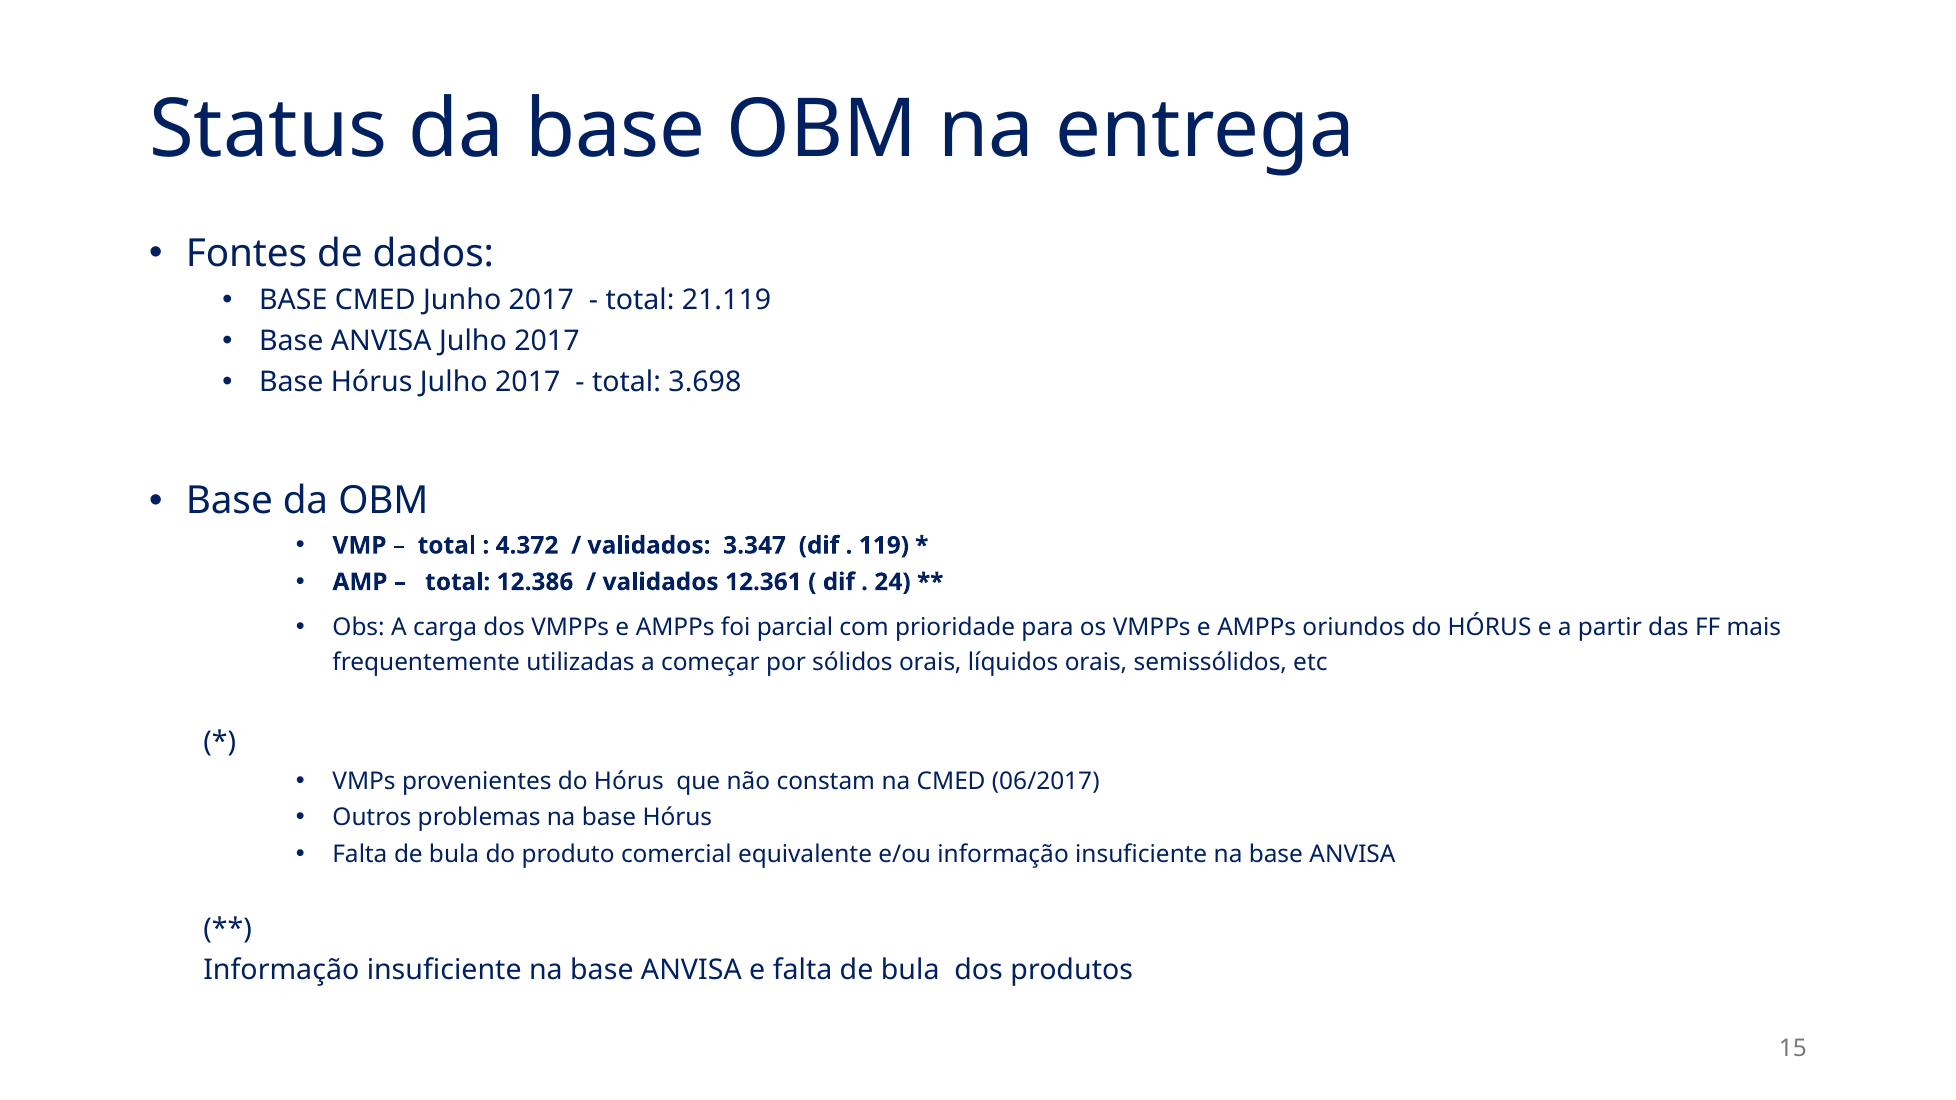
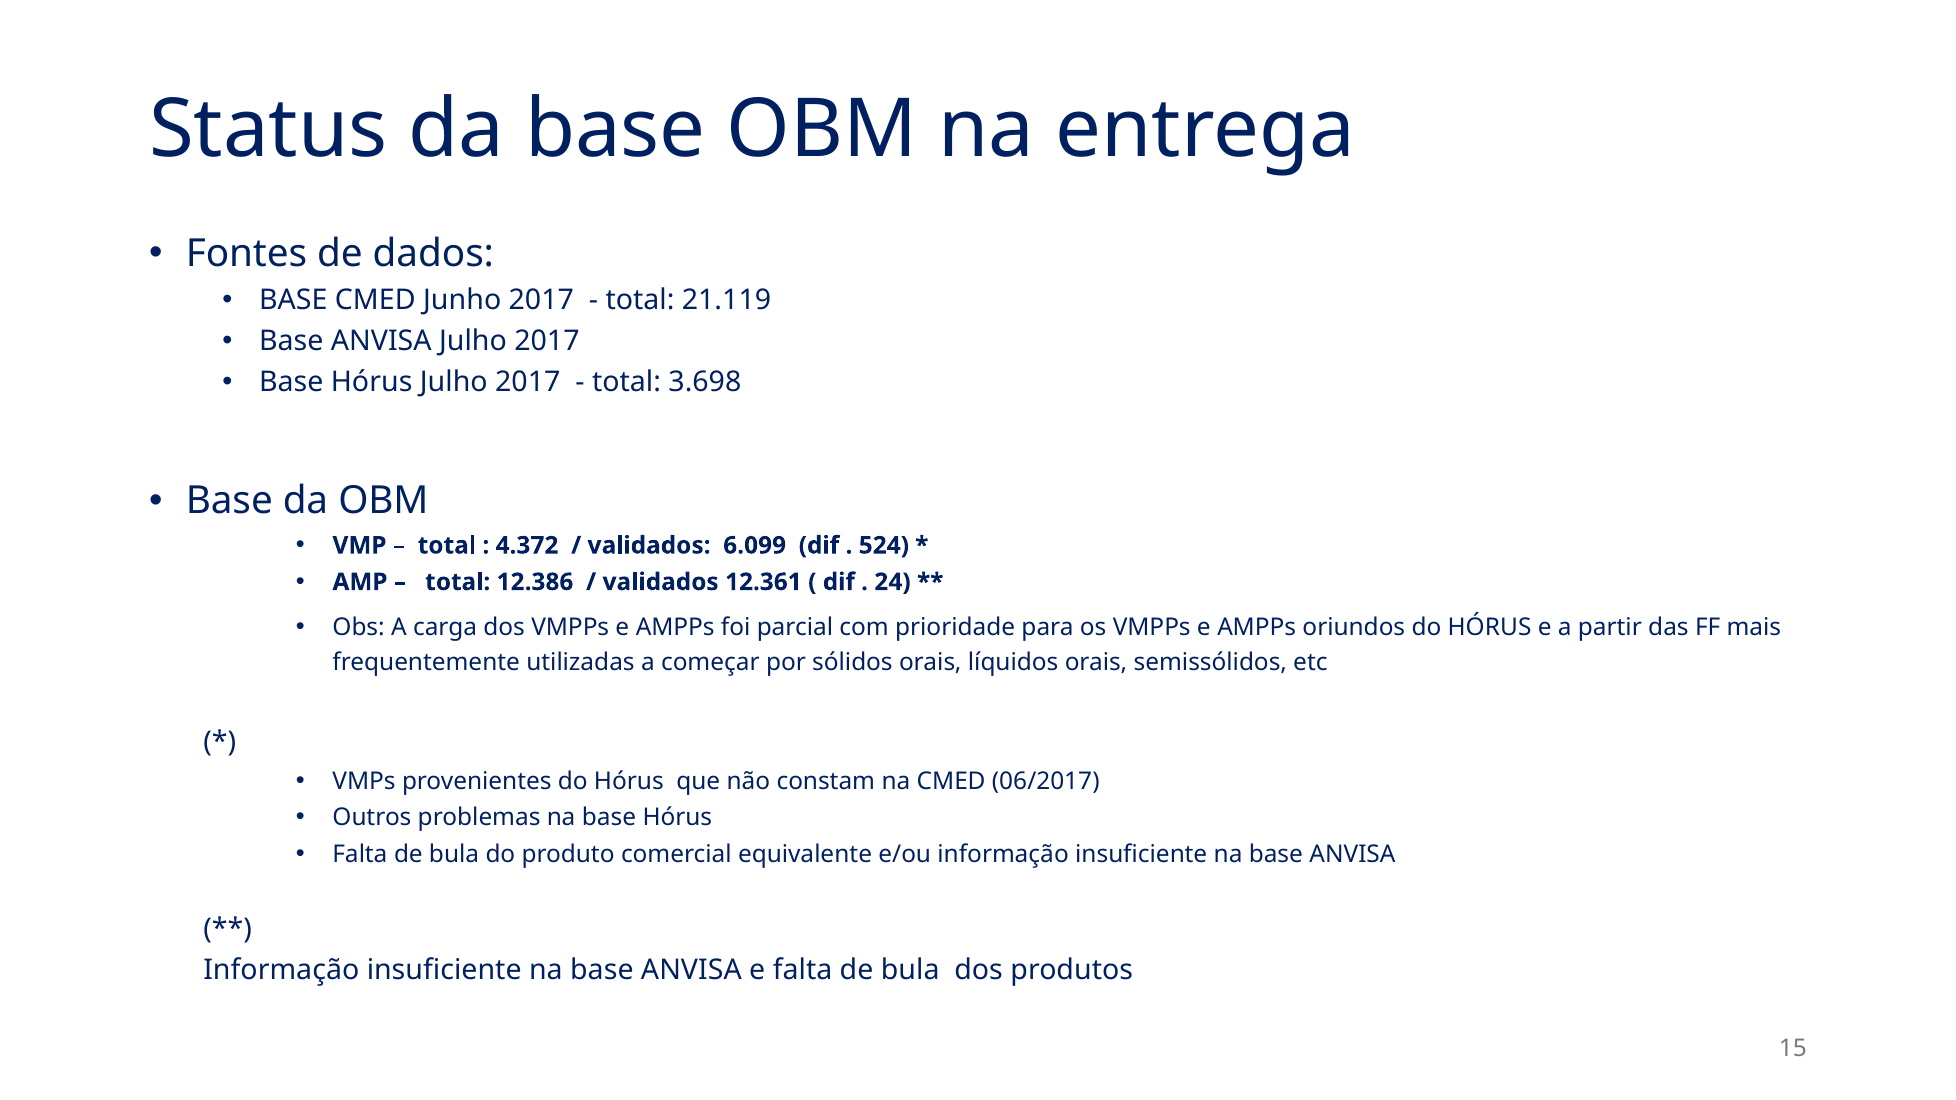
3.347: 3.347 -> 6.099
119: 119 -> 524
